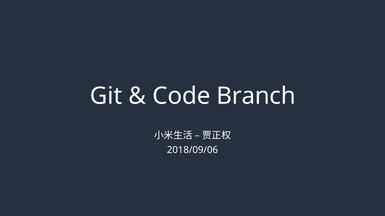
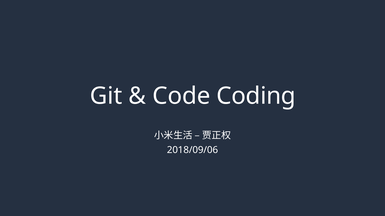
Branch: Branch -> Coding
